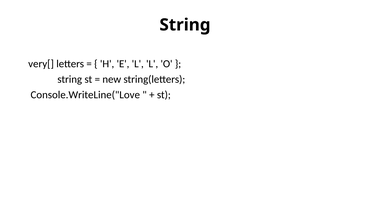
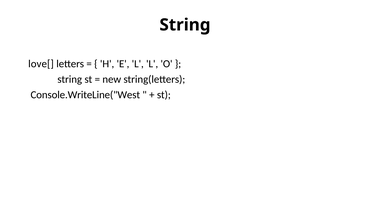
very[: very[ -> love[
Console.WriteLine("Love: Console.WriteLine("Love -> Console.WriteLine("West
